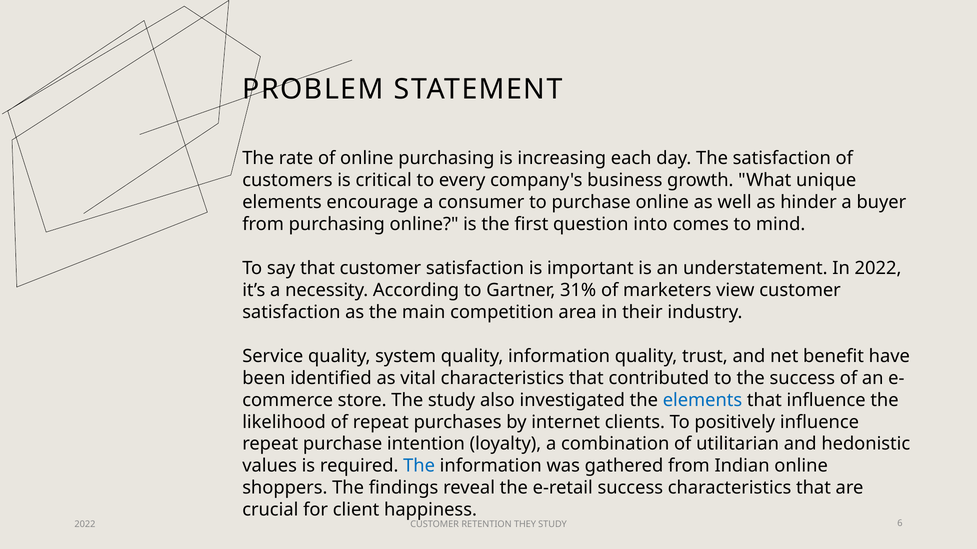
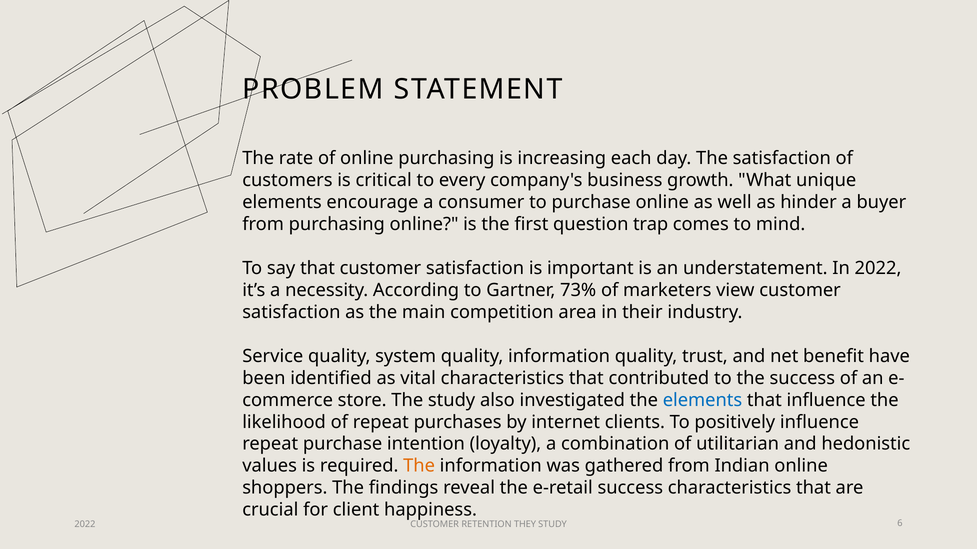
into: into -> trap
31%: 31% -> 73%
The at (419, 466) colour: blue -> orange
